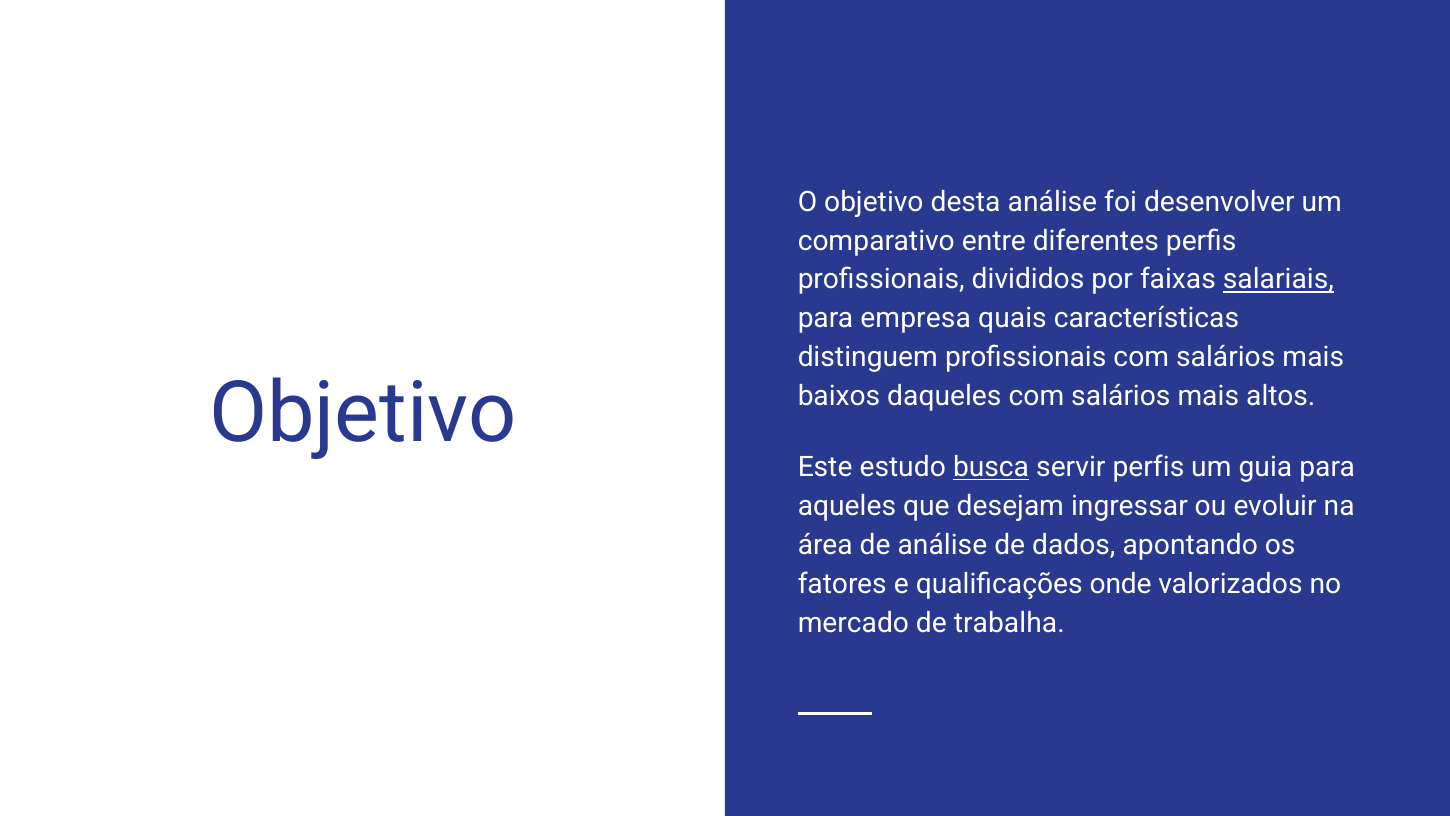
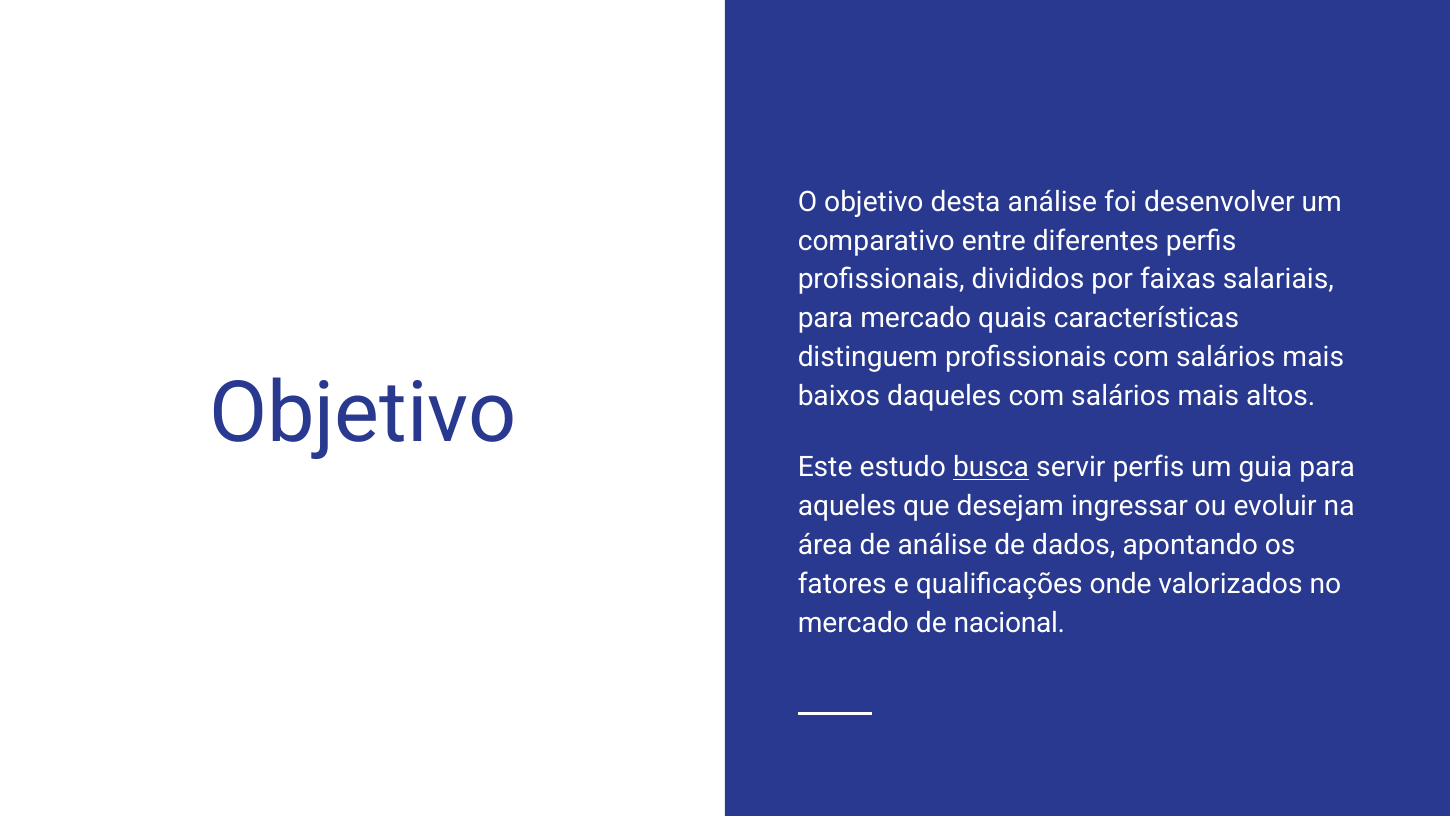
salariais underline: present -> none
para empresa: empresa -> mercado
trabalha: trabalha -> nacional
